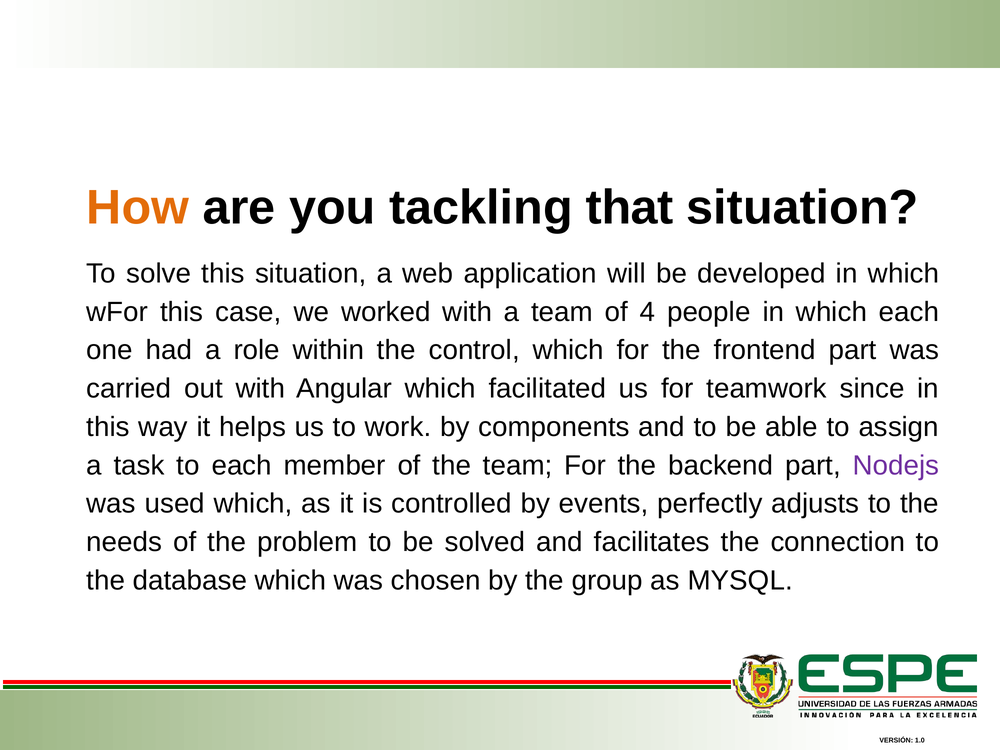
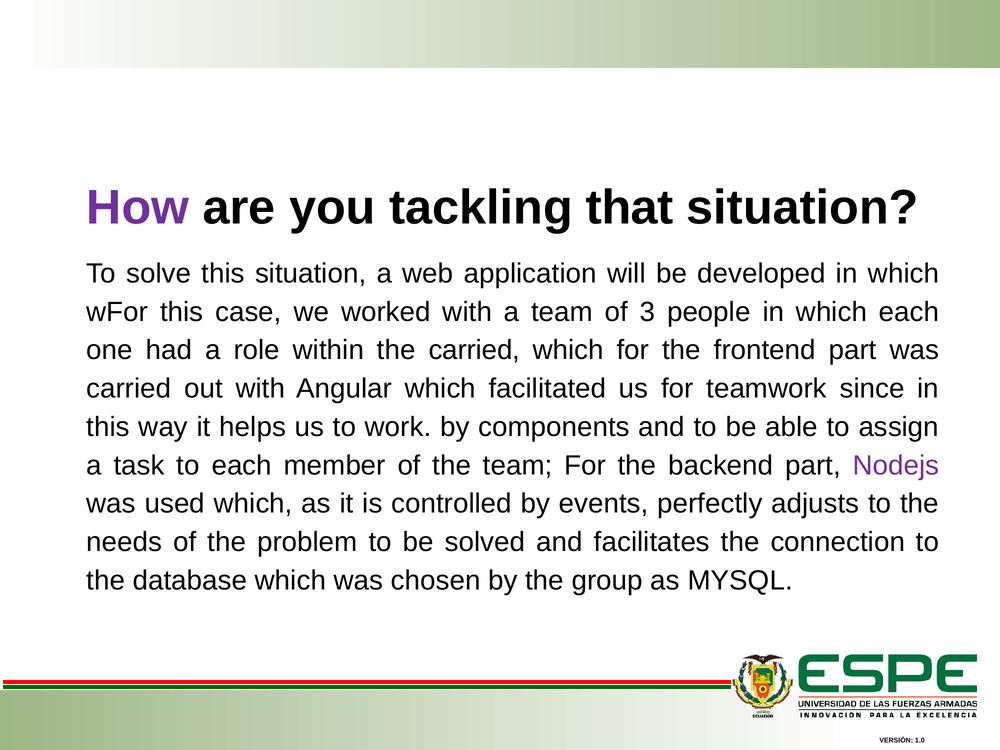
How colour: orange -> purple
4: 4 -> 3
the control: control -> carried
